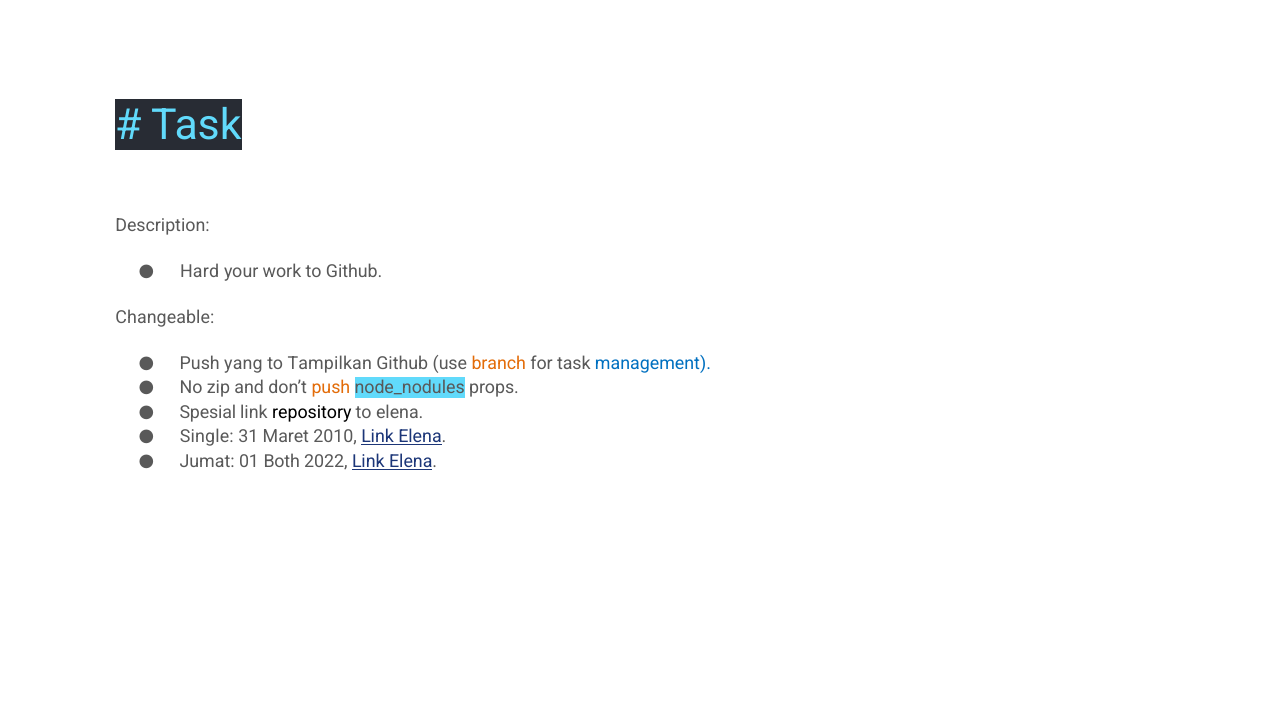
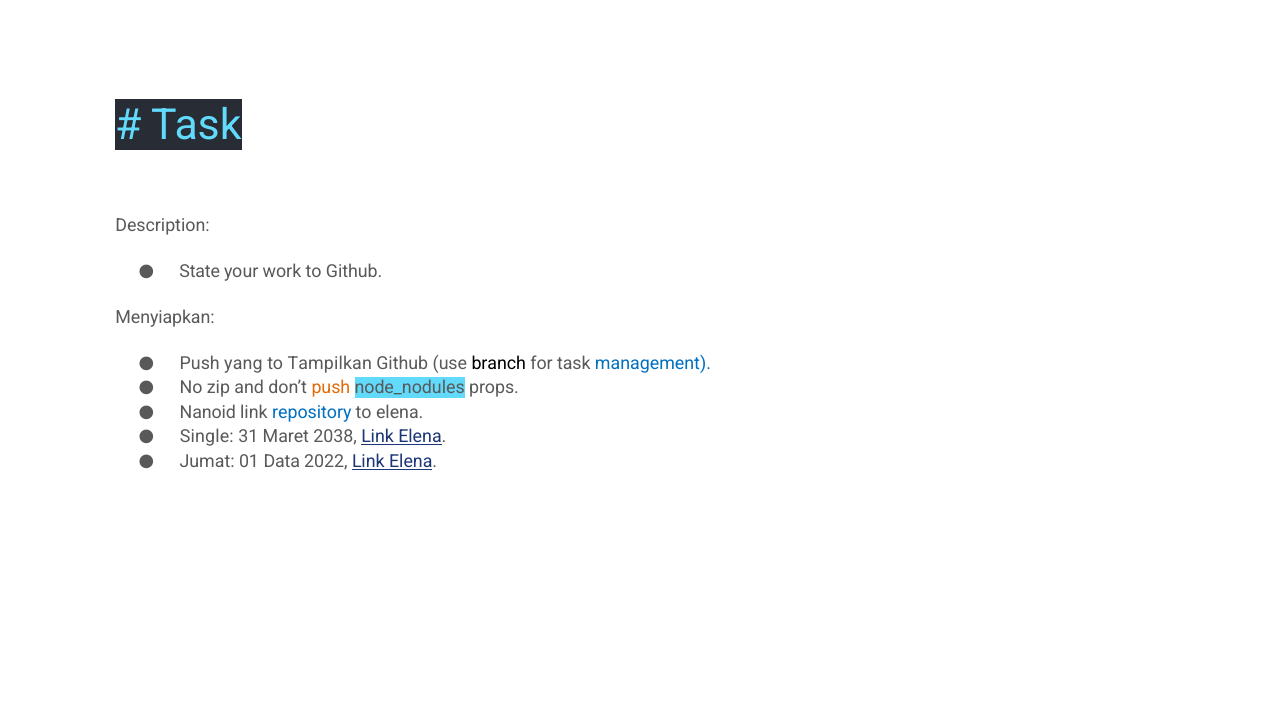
Hard: Hard -> State
Changeable: Changeable -> Menyiapkan
branch colour: orange -> black
Spesial: Spesial -> Nanoid
repository colour: black -> blue
2010: 2010 -> 2038
Both: Both -> Data
